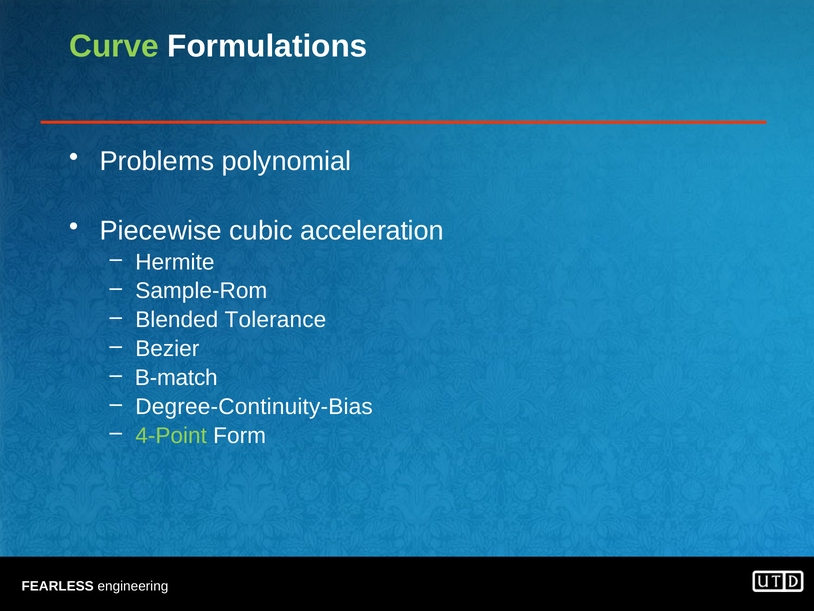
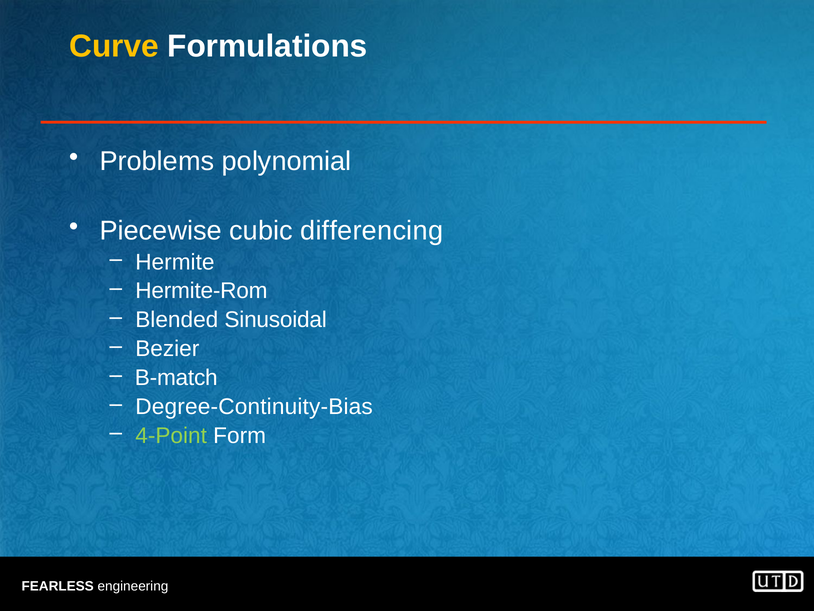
Curve colour: light green -> yellow
acceleration: acceleration -> differencing
Sample-Rom: Sample-Rom -> Hermite-Rom
Tolerance: Tolerance -> Sinusoidal
